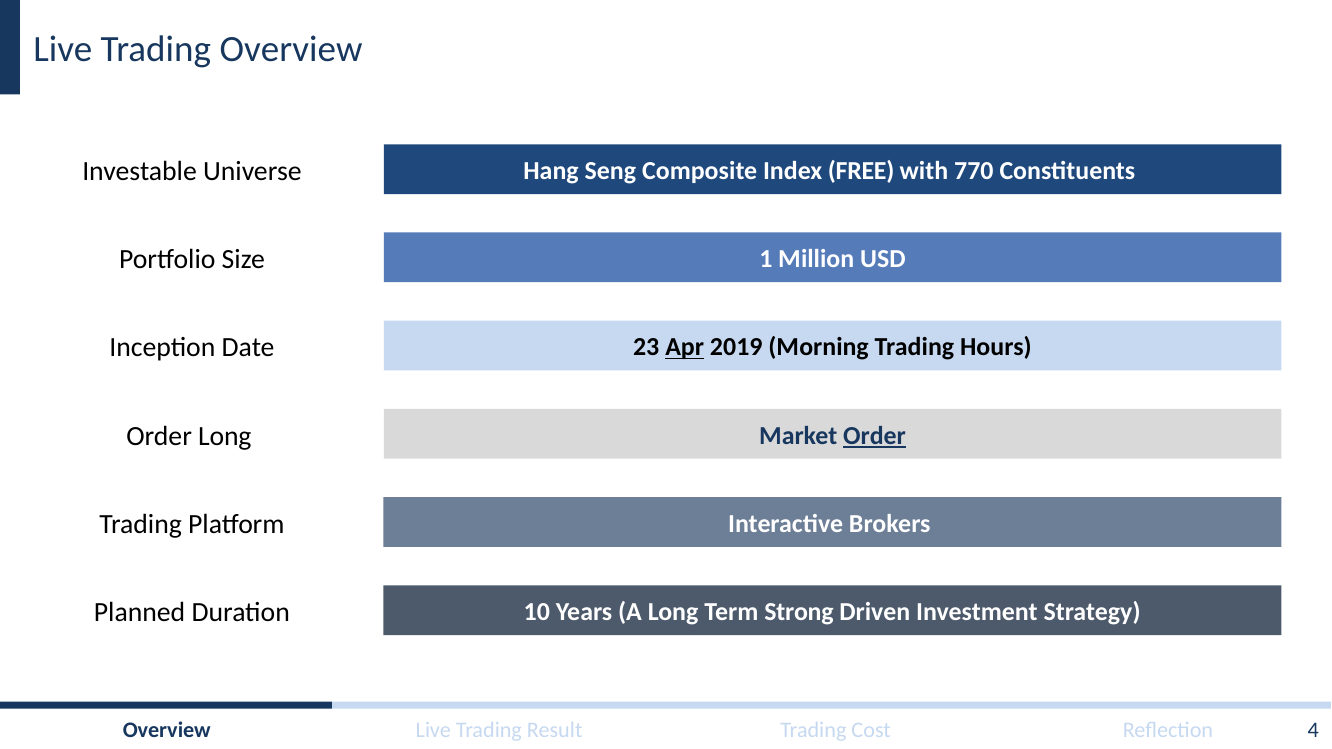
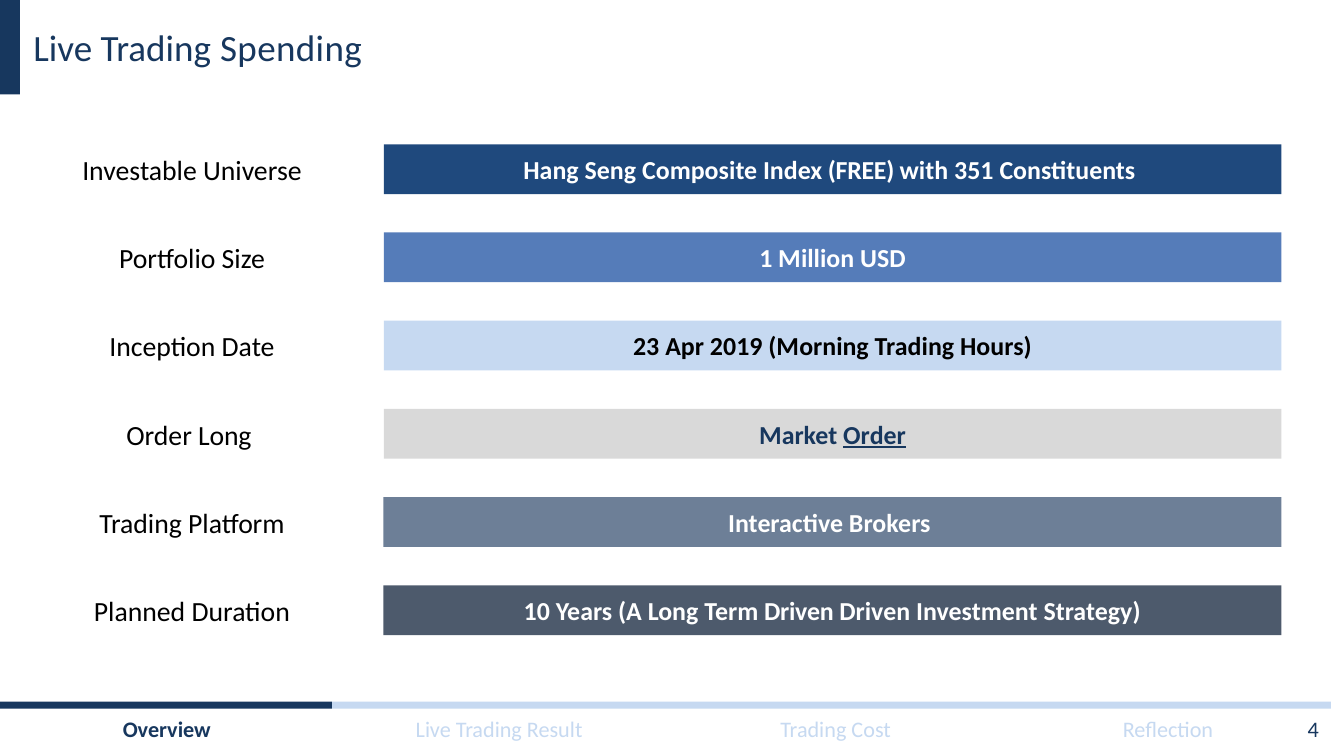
Trading Overview: Overview -> Spending
770: 770 -> 351
Apr underline: present -> none
Term Strong: Strong -> Driven
